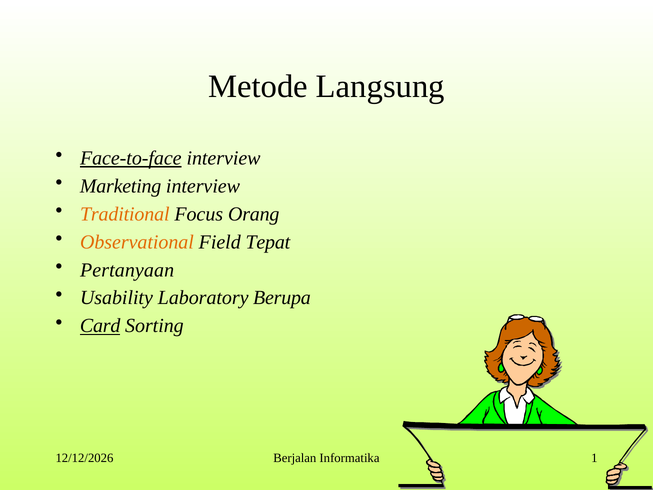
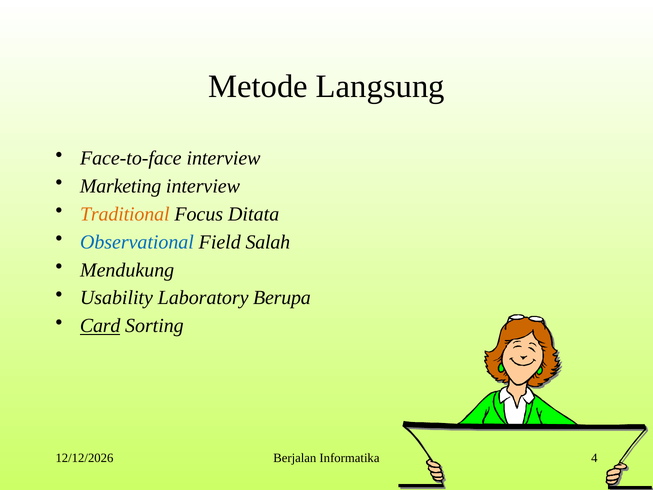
Face-to-face underline: present -> none
Orang: Orang -> Ditata
Observational colour: orange -> blue
Tepat: Tepat -> Salah
Pertanyaan: Pertanyaan -> Mendukung
1: 1 -> 4
